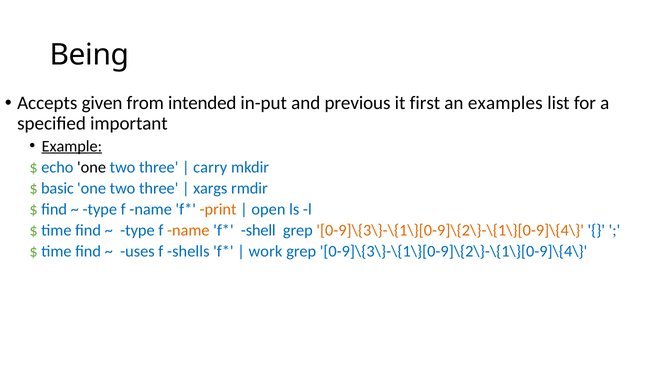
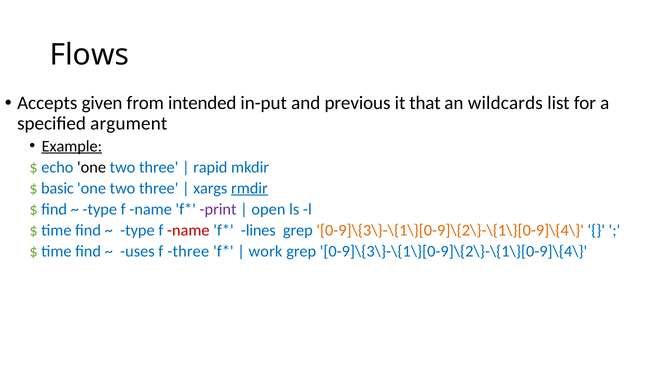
Being: Being -> Flows
first: first -> that
examples: examples -> wildcards
important: important -> argument
carry: carry -> rapid
rmdir underline: none -> present
print colour: orange -> purple
name at (188, 230) colour: orange -> red
shell: shell -> lines
f shells: shells -> three
